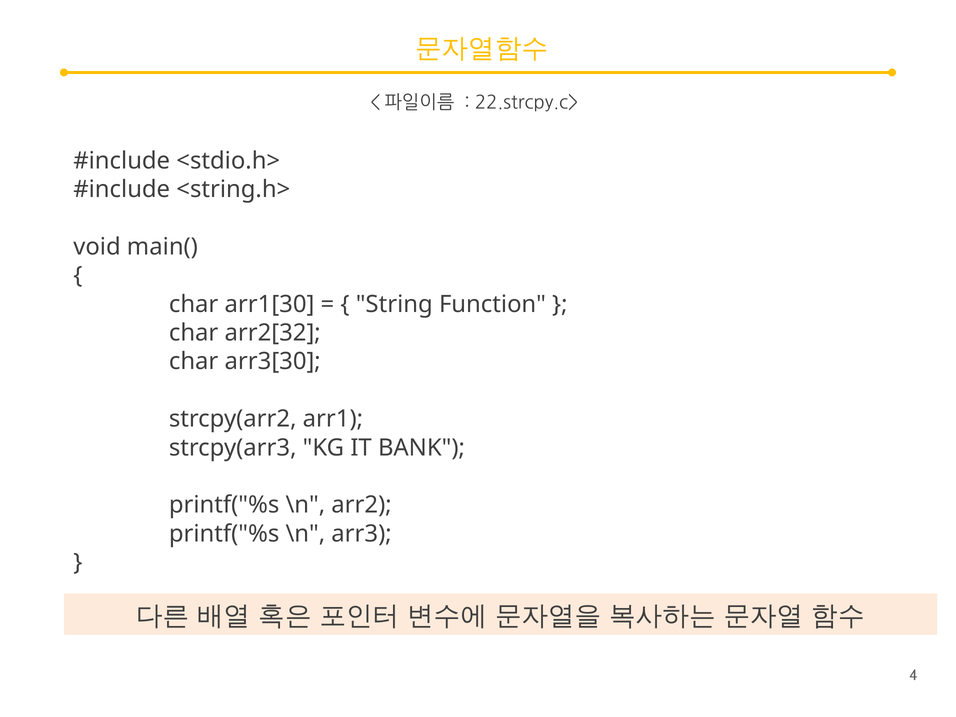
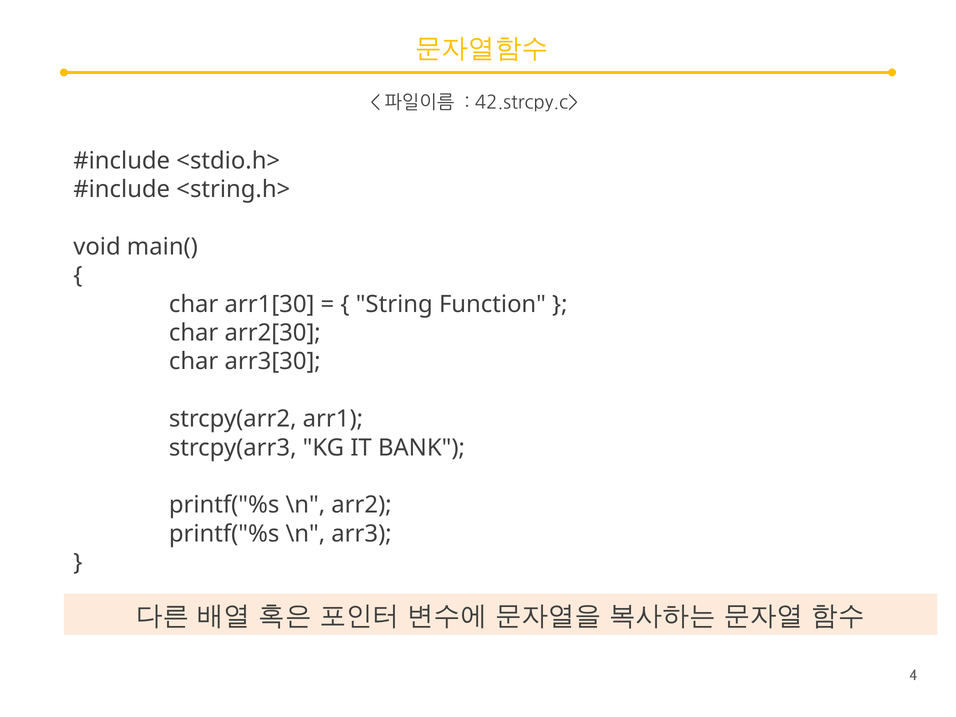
22.strcpy.c>: 22.strcpy.c> -> 42.strcpy.c>
arr2[32: arr2[32 -> arr2[30
